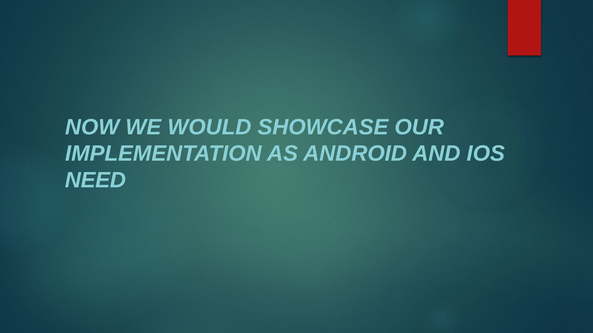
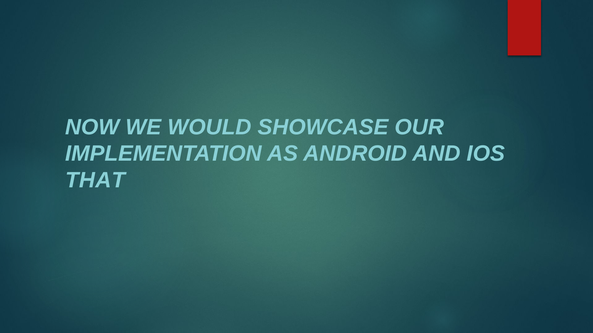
NEED: NEED -> THAT
